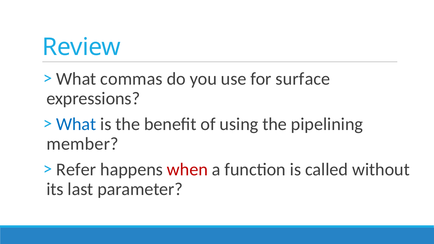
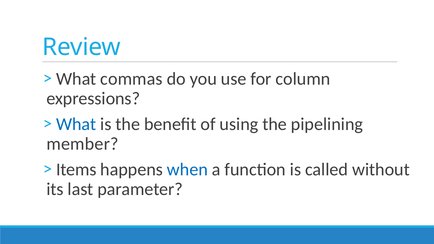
surface: surface -> column
Refer: Refer -> Items
when colour: red -> blue
